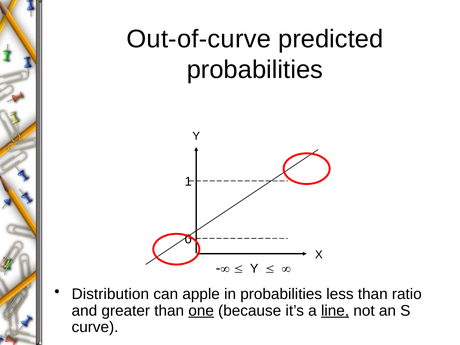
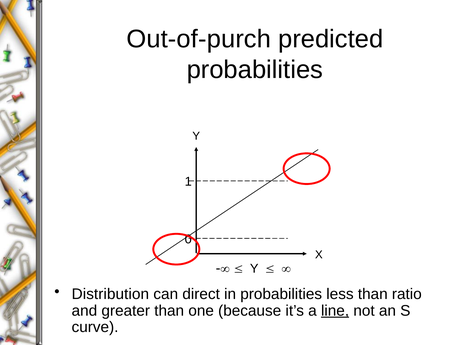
Out-of-curve: Out-of-curve -> Out-of-purch
apple: apple -> direct
one underline: present -> none
